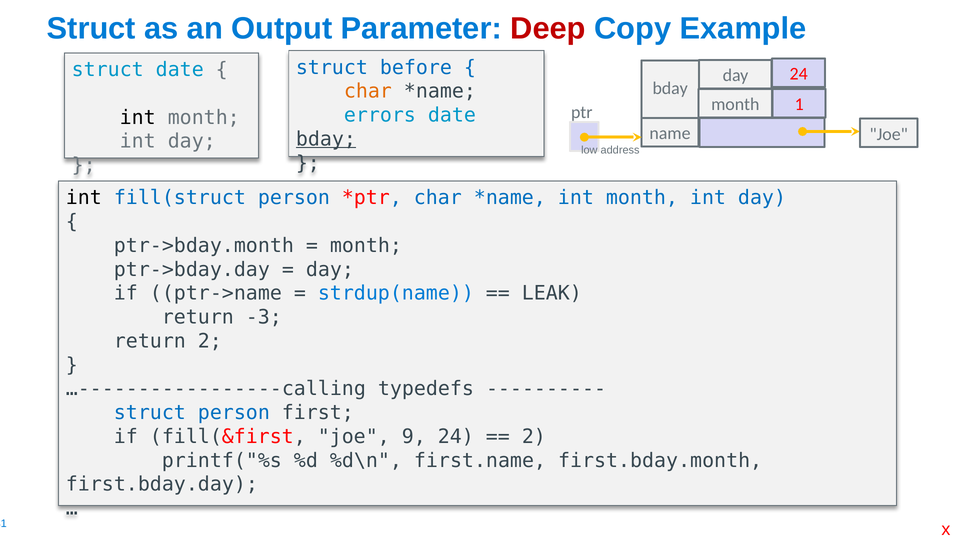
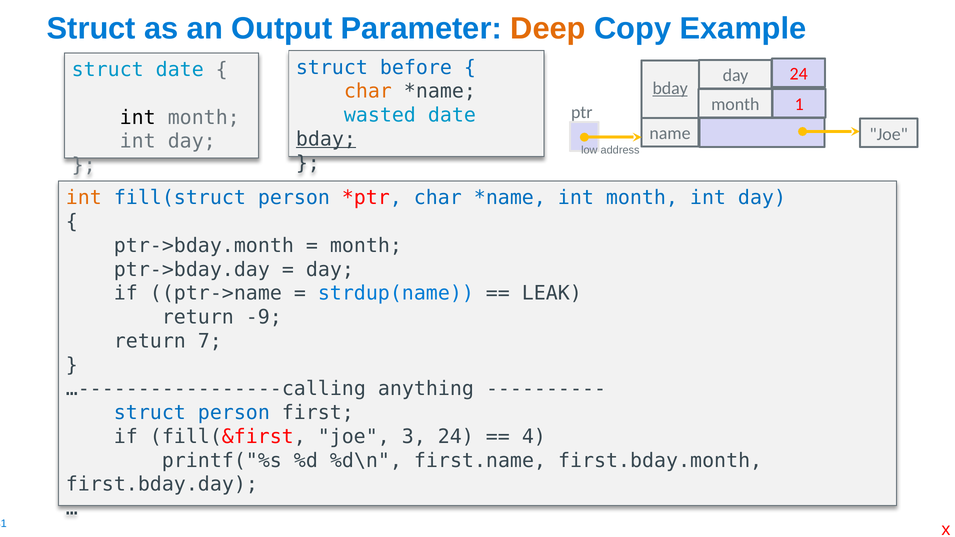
Deep colour: red -> orange
bday at (670, 88) underline: none -> present
errors: errors -> wasted
int at (84, 198) colour: black -> orange
-3: -3 -> -9
return 2: 2 -> 7
typedefs: typedefs -> anything
9: 9 -> 3
2 at (534, 437): 2 -> 4
